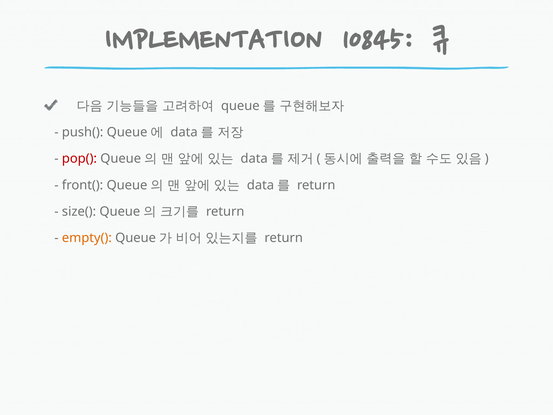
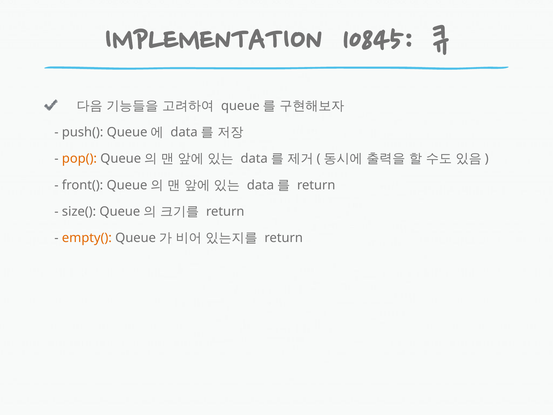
pop( colour: red -> orange
